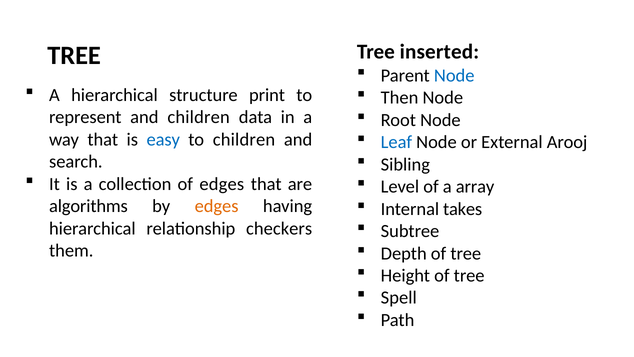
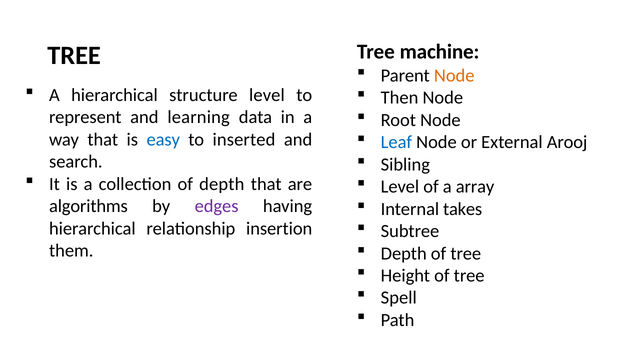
inserted: inserted -> machine
Node at (454, 76) colour: blue -> orange
structure print: print -> level
and children: children -> learning
to children: children -> inserted
of edges: edges -> depth
edges at (217, 206) colour: orange -> purple
checkers: checkers -> insertion
